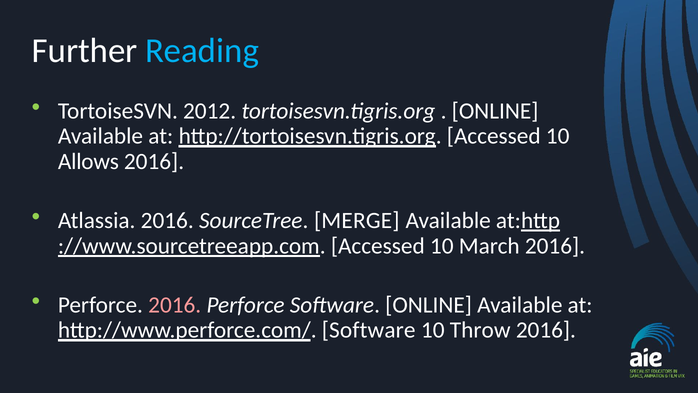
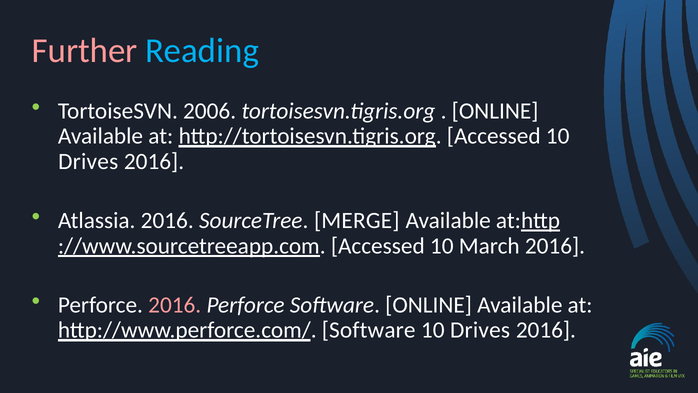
Further colour: white -> pink
2012: 2012 -> 2006
Allows at (88, 162): Allows -> Drives
Throw at (480, 330): Throw -> Drives
